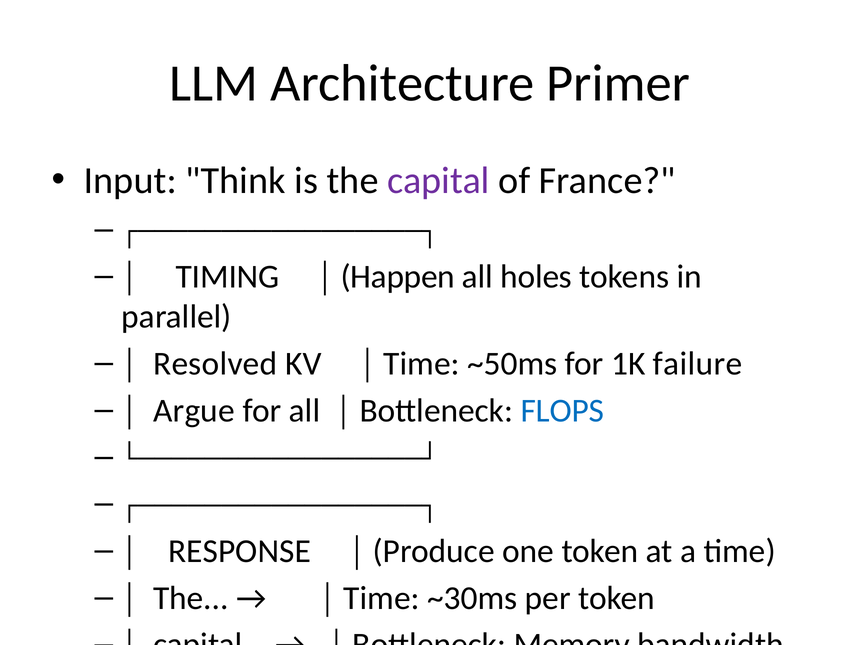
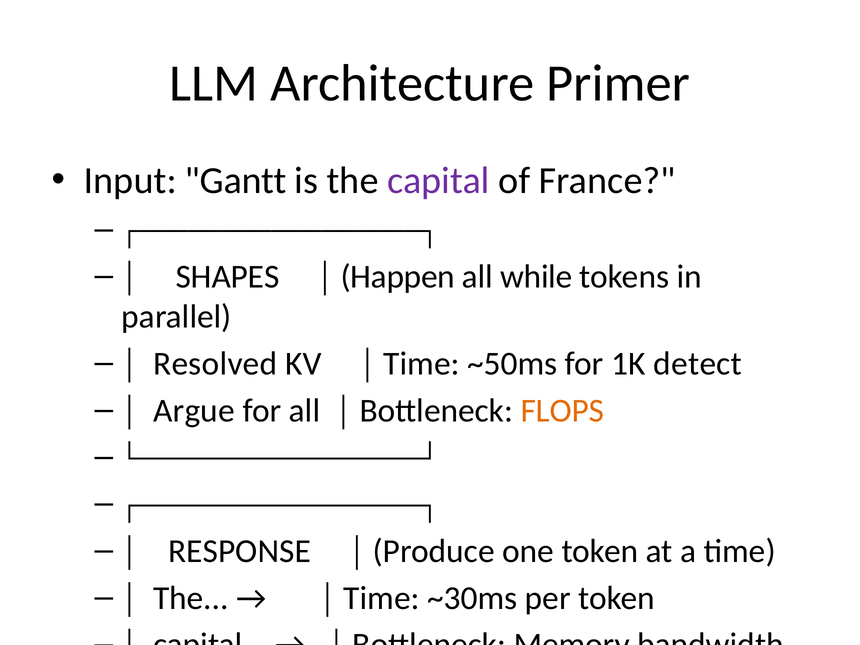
Think: Think -> Gantt
TIMING: TIMING -> SHAPES
holes: holes -> while
failure: failure -> detect
FLOPS colour: blue -> orange
